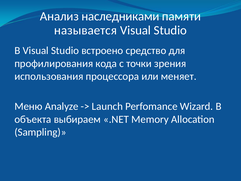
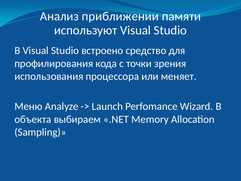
наследниками: наследниками -> приближении
называется: называется -> используют
